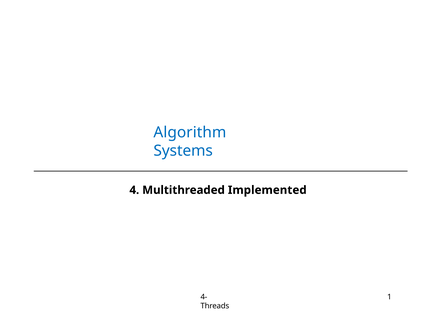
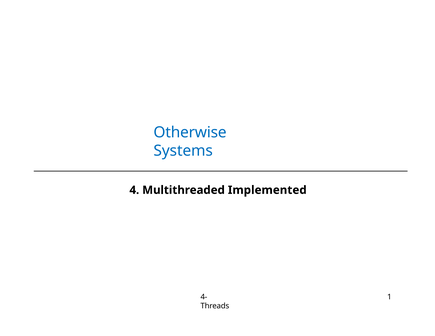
Algorithm: Algorithm -> Otherwise
